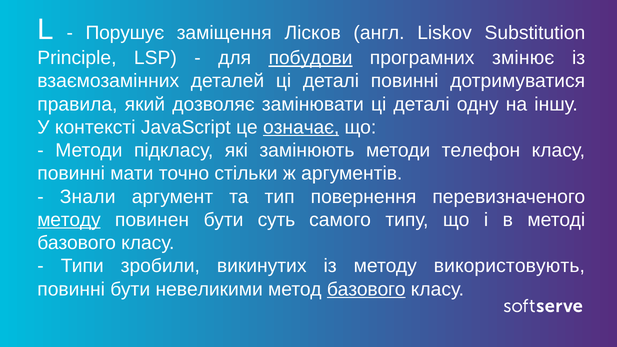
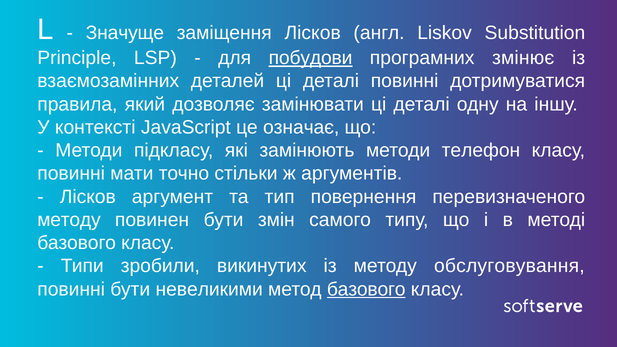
Порушує: Порушує -> Значуще
означає underline: present -> none
Знали at (88, 197): Знали -> Лісков
методу at (69, 220) underline: present -> none
суть: суть -> змін
використовують: використовують -> обслуговування
